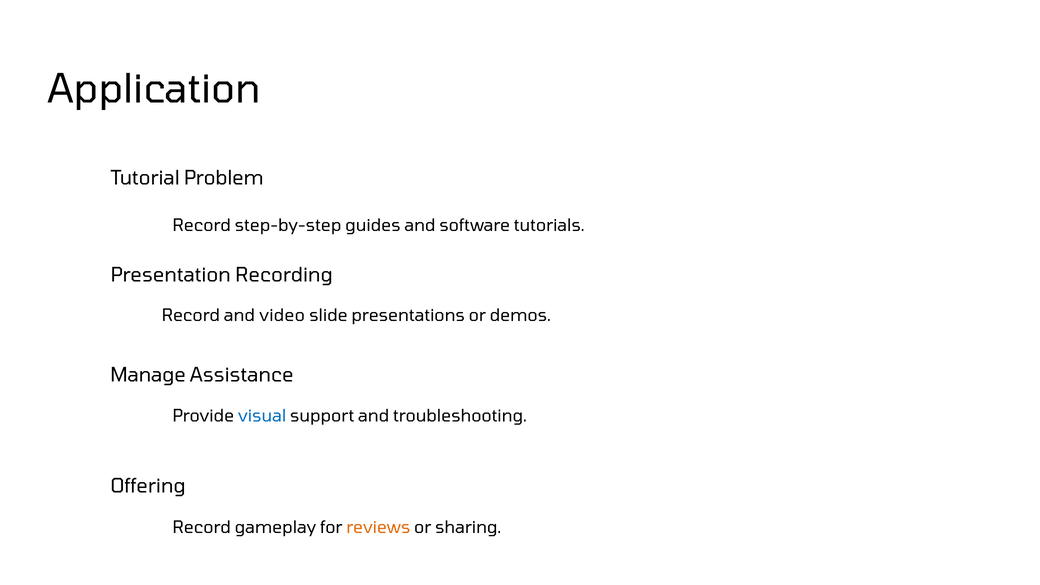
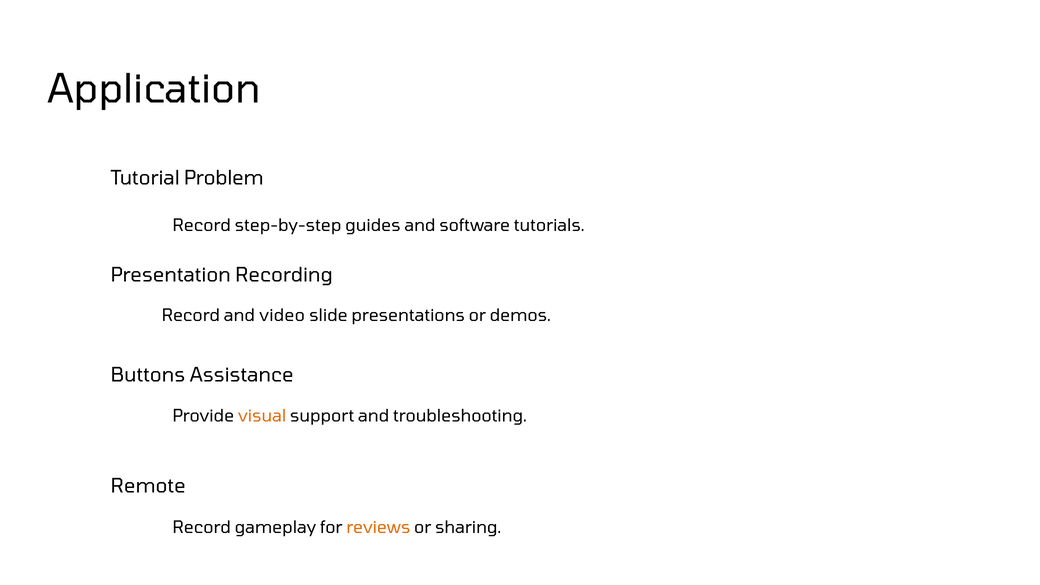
Manage: Manage -> Buttons
visual colour: blue -> orange
Offering: Offering -> Remote
